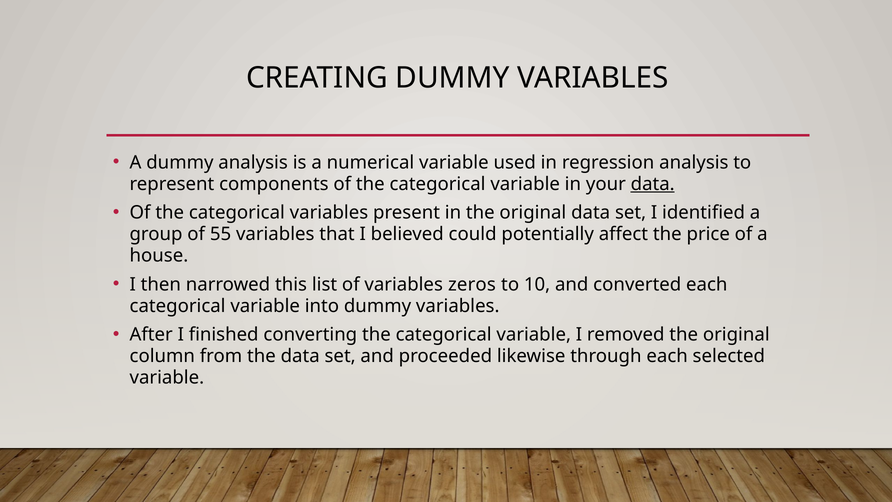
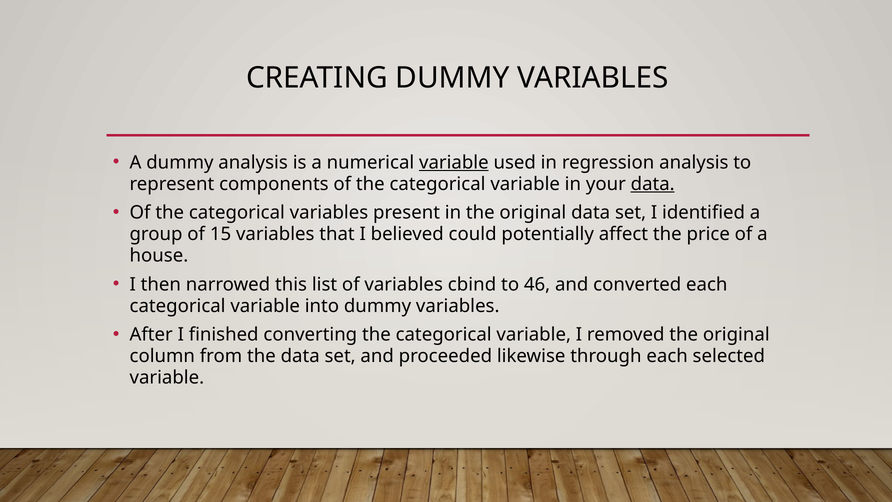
variable at (454, 162) underline: none -> present
55: 55 -> 15
zeros: zeros -> cbind
10: 10 -> 46
